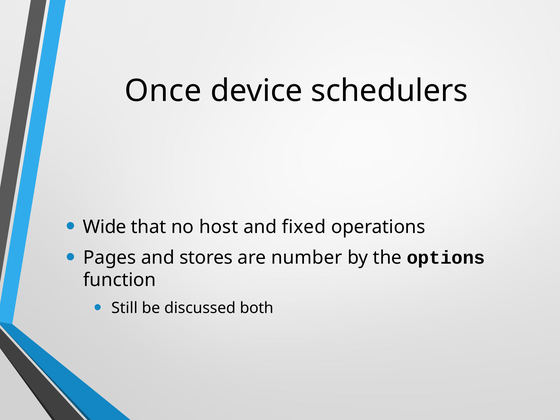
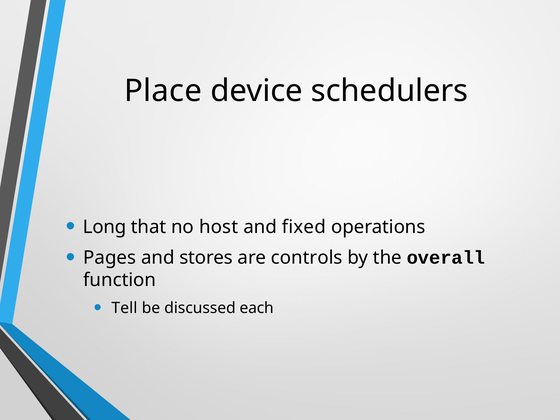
Once: Once -> Place
Wide: Wide -> Long
number: number -> controls
options: options -> overall
Still: Still -> Tell
both: both -> each
